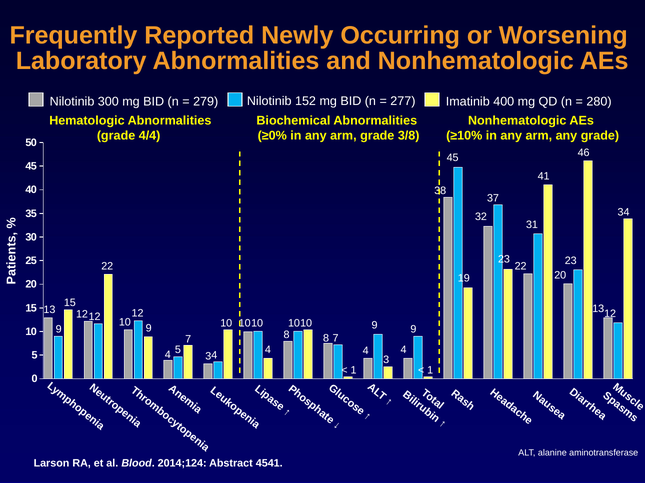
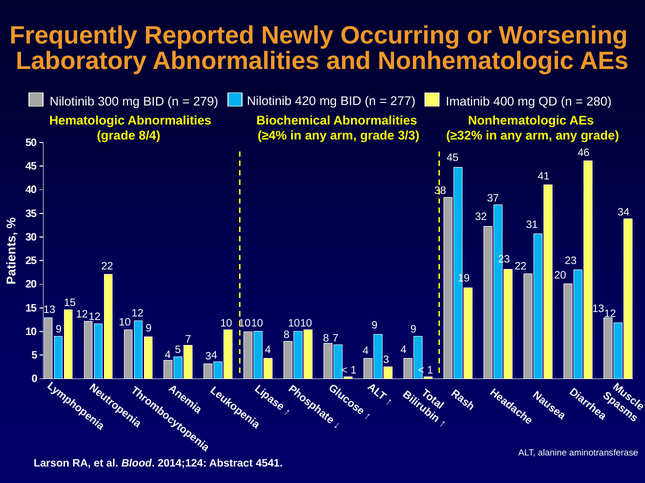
152: 152 -> 420
4/4: 4/4 -> 8/4
≥0%: ≥0% -> ≥4%
3/8: 3/8 -> 3/3
≥10%: ≥10% -> ≥32%
